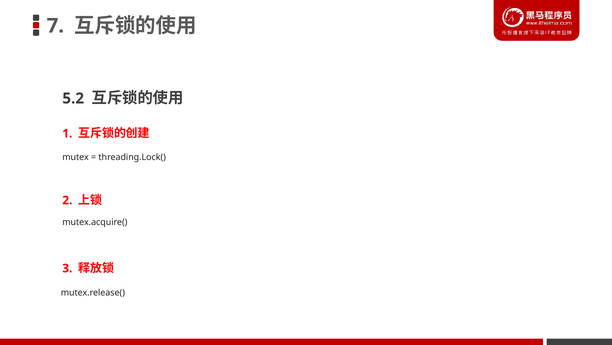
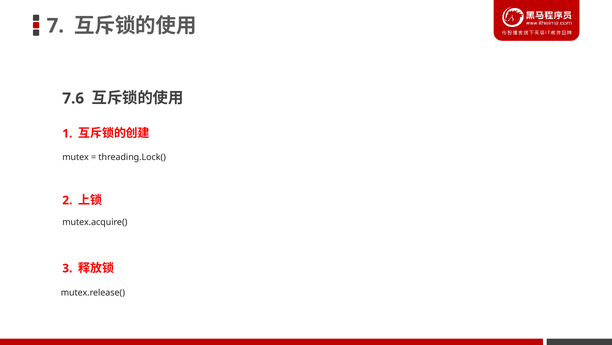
5.2: 5.2 -> 7.6
